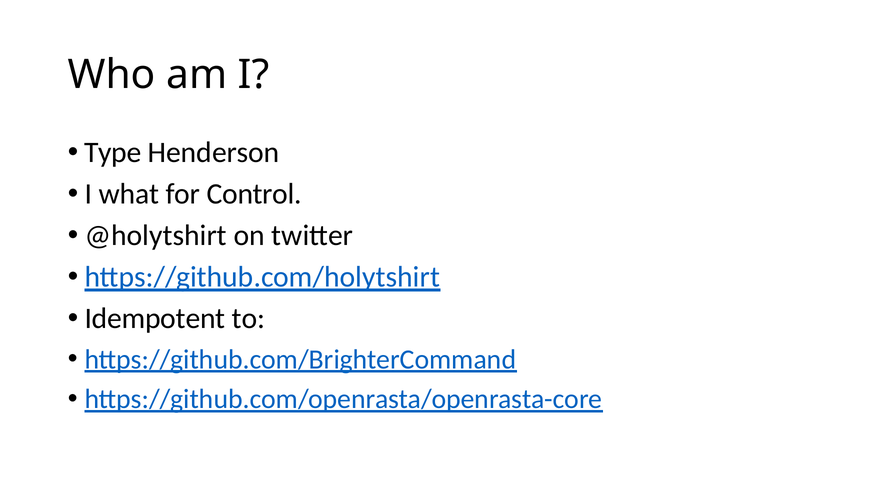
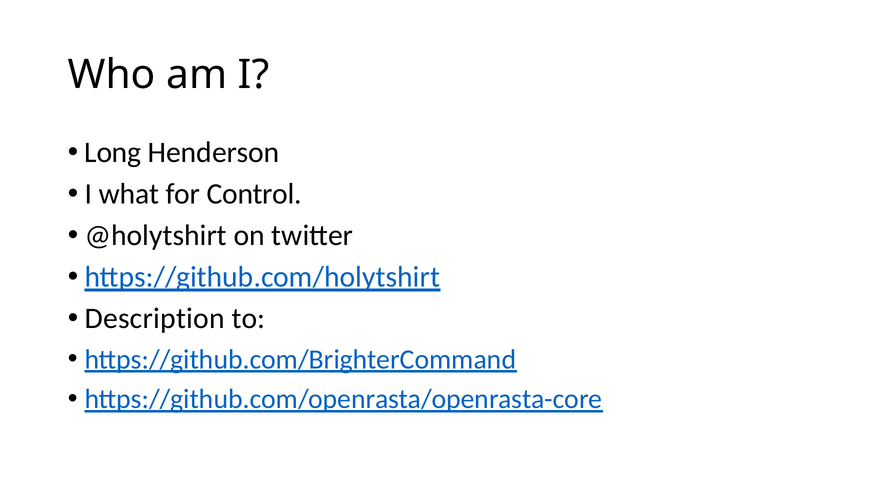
Type: Type -> Long
Idempotent: Idempotent -> Description
